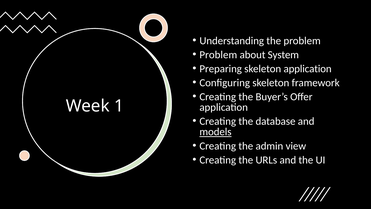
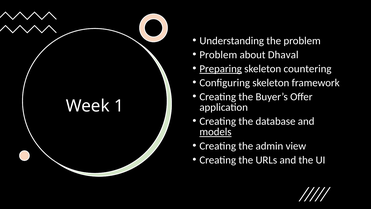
System: System -> Dhaval
Preparing underline: none -> present
skeleton application: application -> countering
